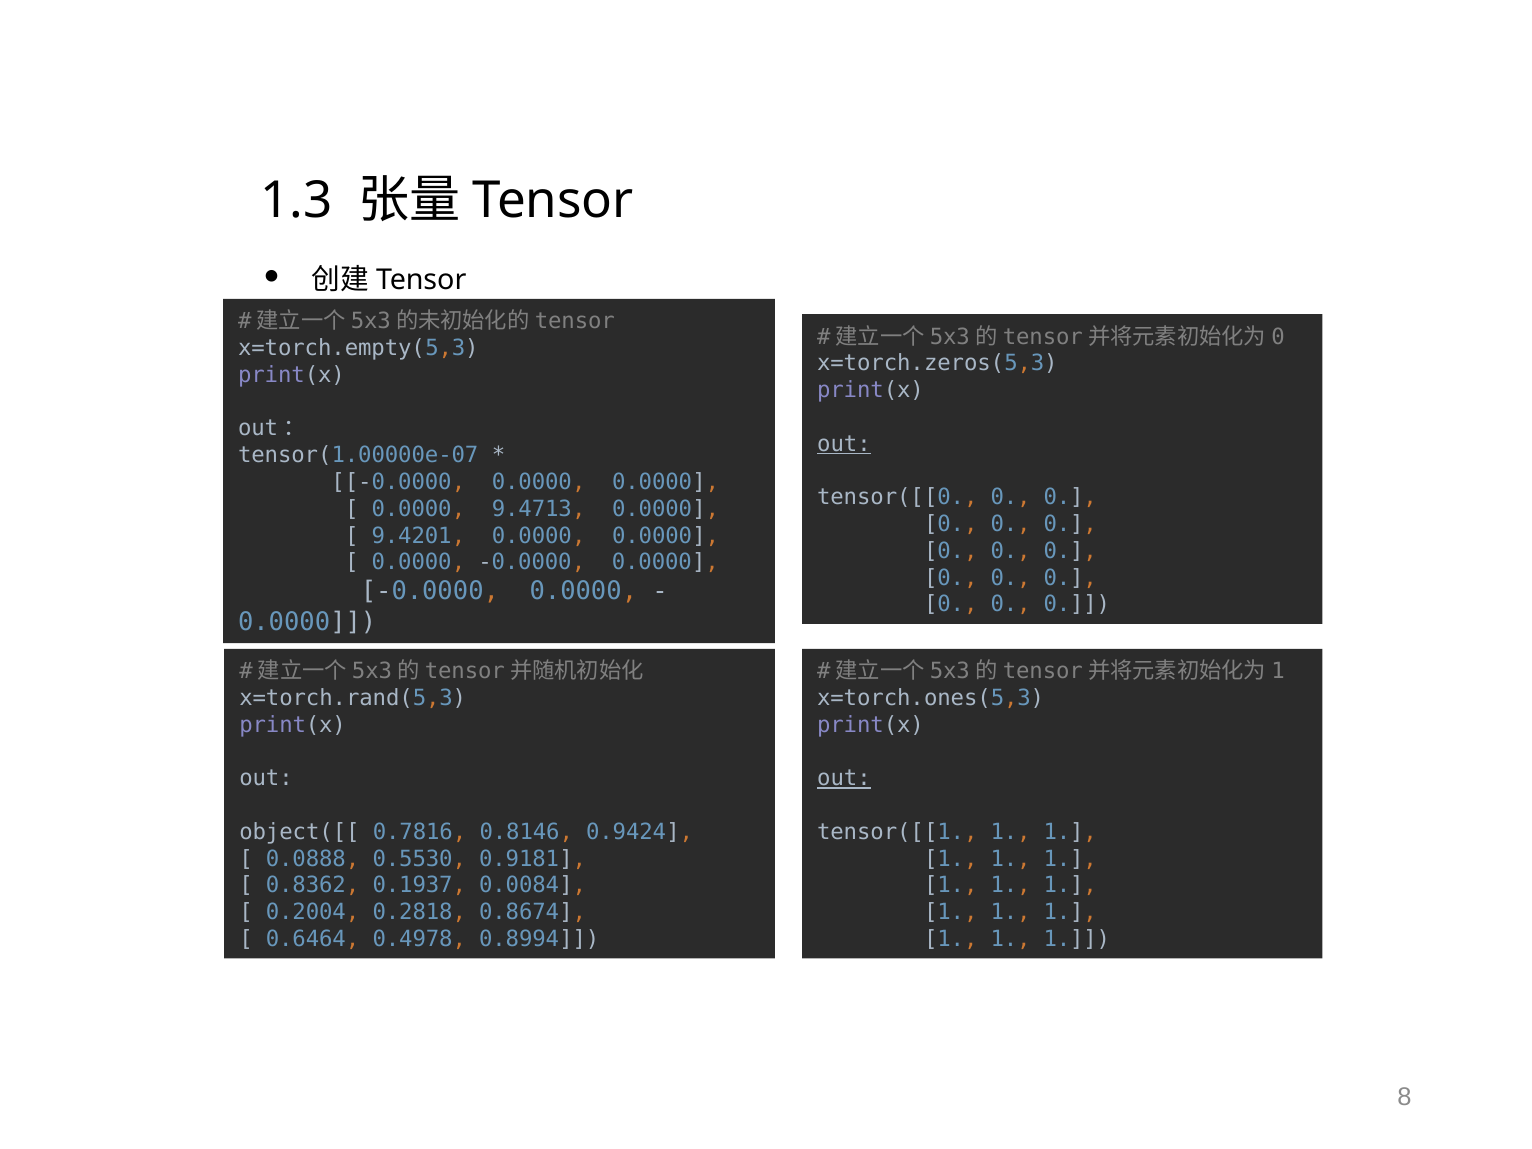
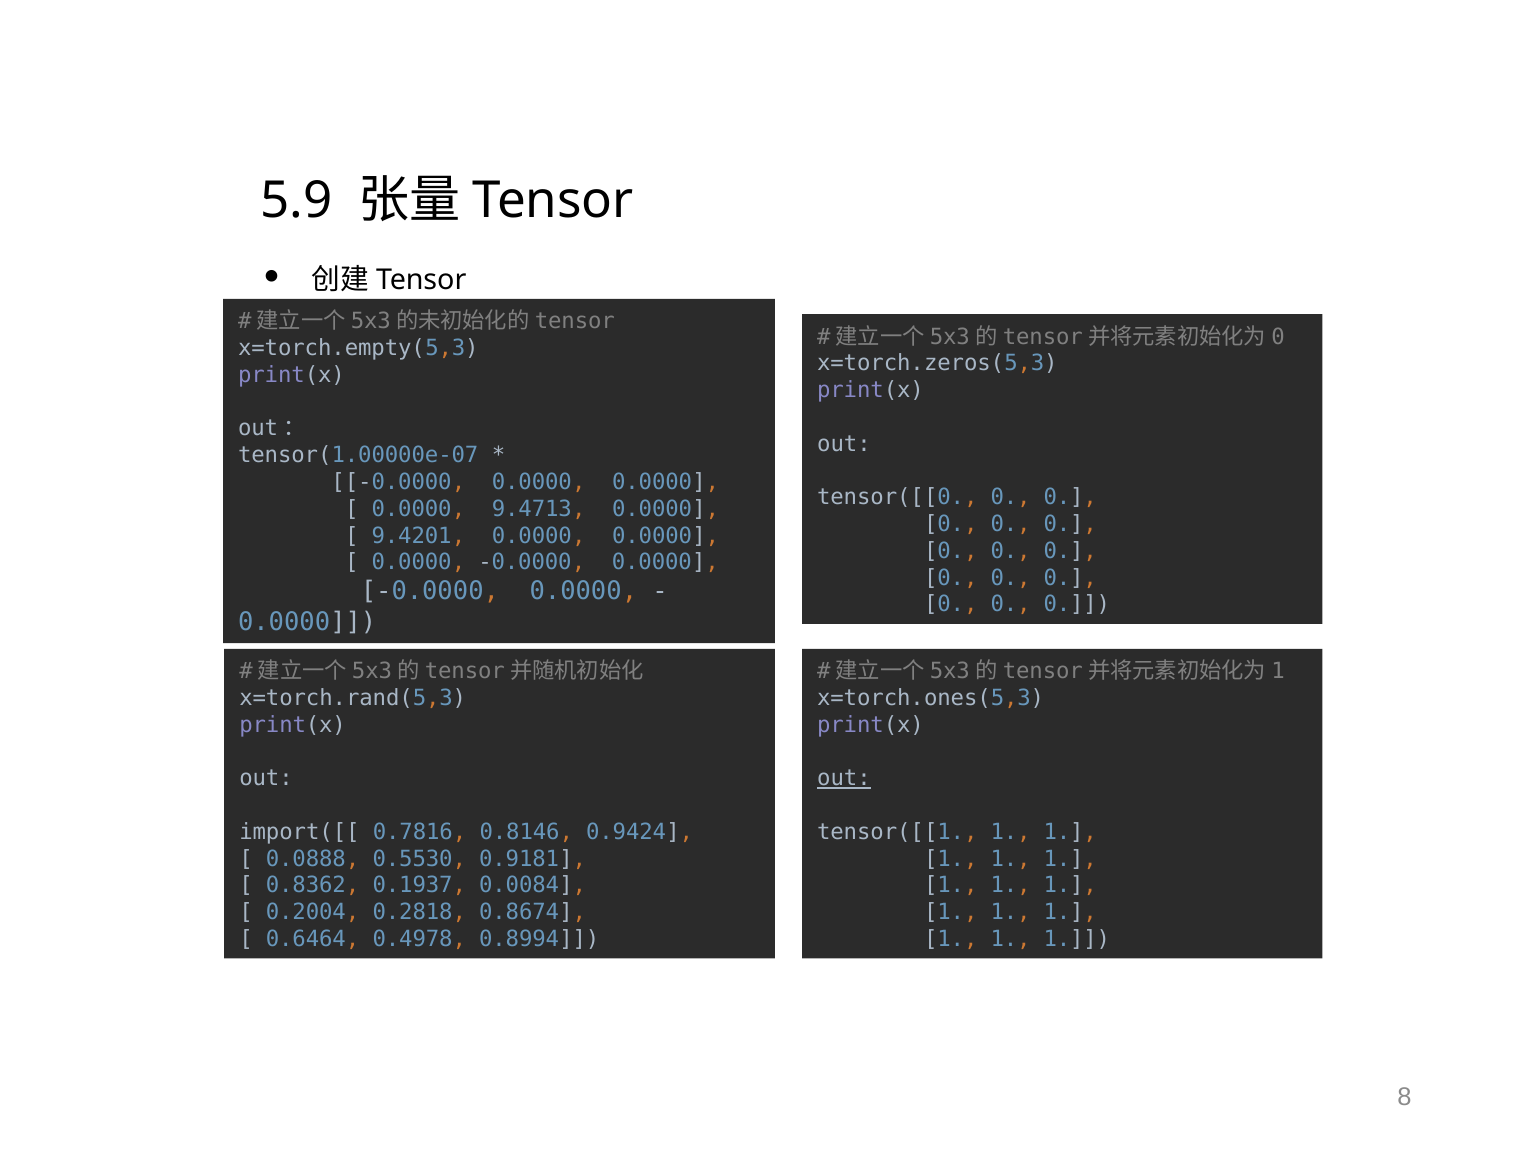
1.3: 1.3 -> 5.9
out at (844, 444) underline: present -> none
object([[: object([[ -> import([[
